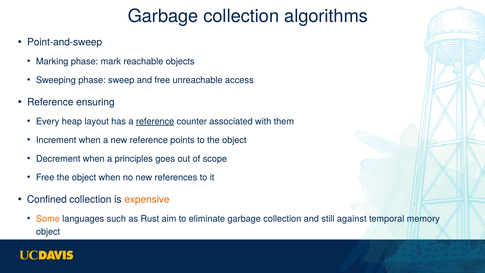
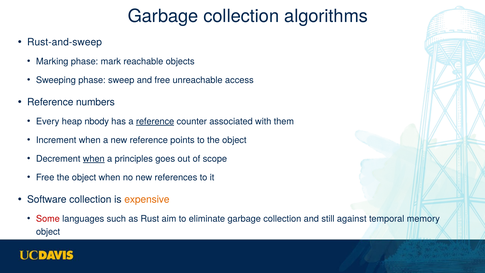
Point-and-sweep: Point-and-sweep -> Rust-and-sweep
ensuring: ensuring -> numbers
layout: layout -> nbody
when at (94, 159) underline: none -> present
Confined: Confined -> Software
Some colour: orange -> red
